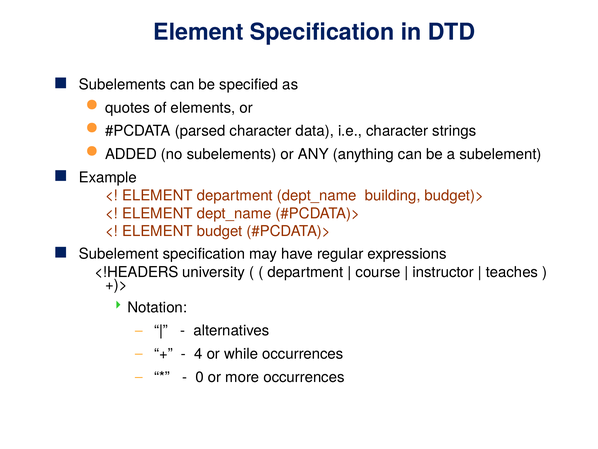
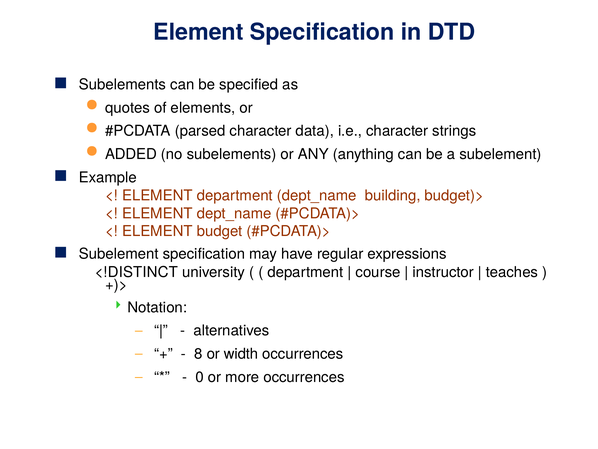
<!HEADERS: <!HEADERS -> <!DISTINCT
4: 4 -> 8
while: while -> width
